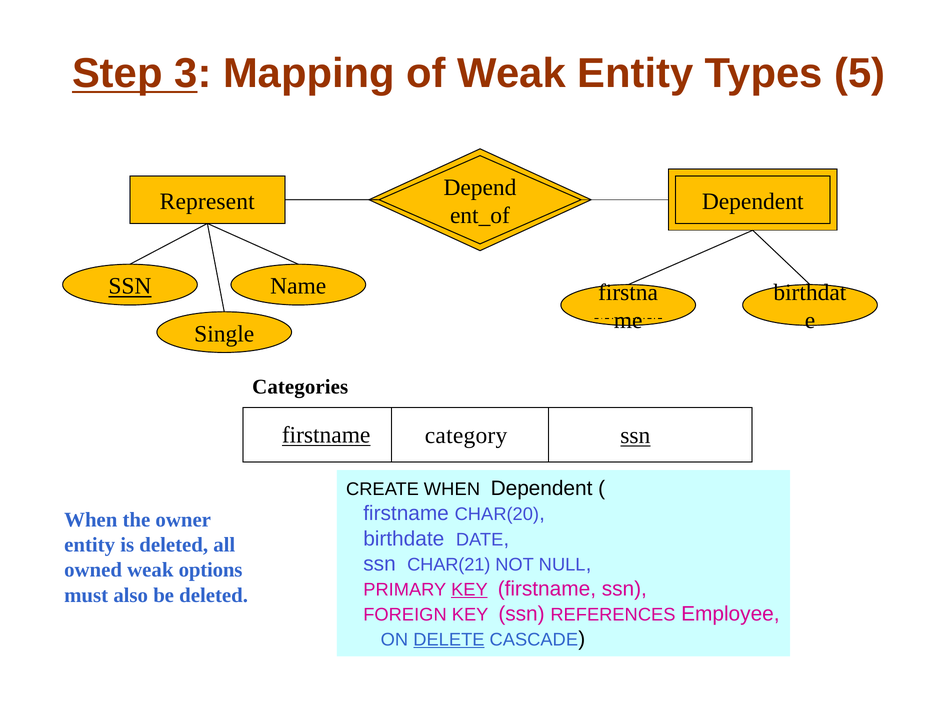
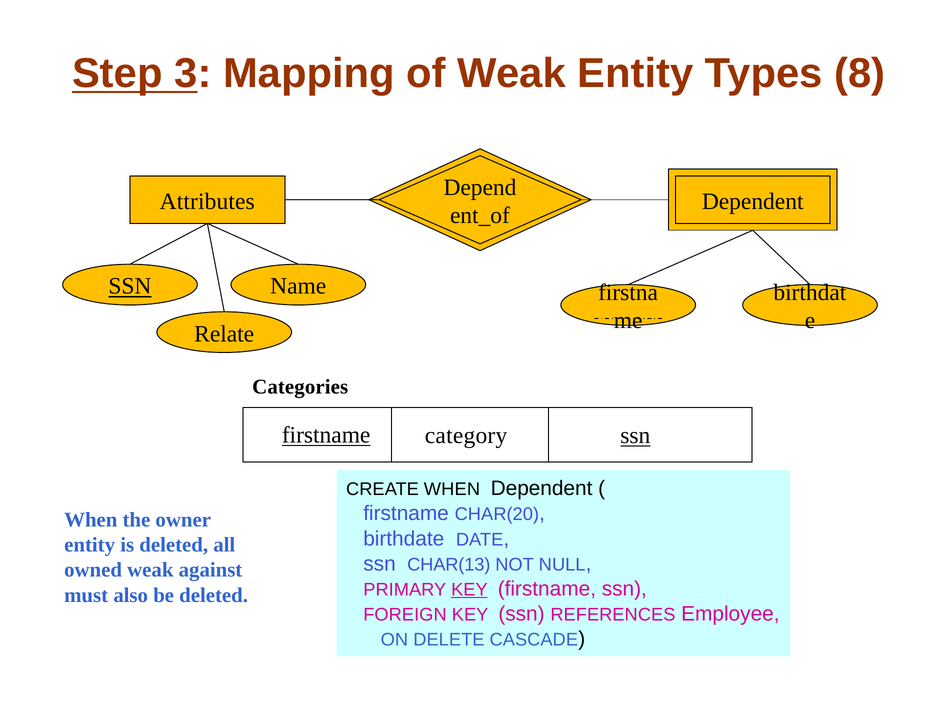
5: 5 -> 8
Represent: Represent -> Attributes
Single: Single -> Relate
CHAR(21: CHAR(21 -> CHAR(13
options: options -> against
DELETE underline: present -> none
